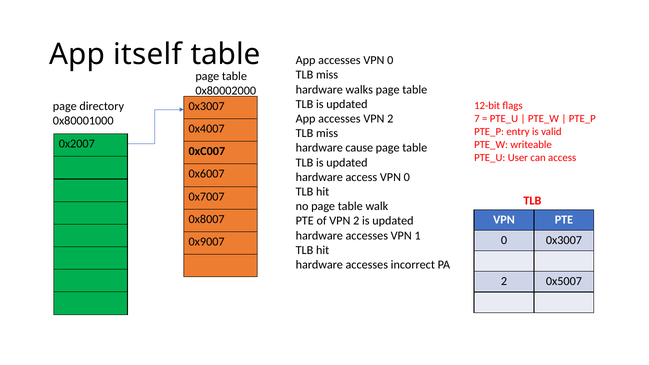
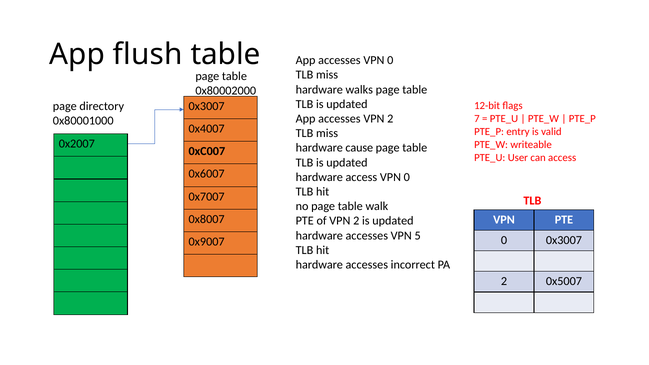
itself: itself -> flush
1: 1 -> 5
